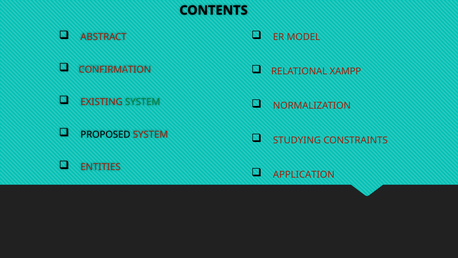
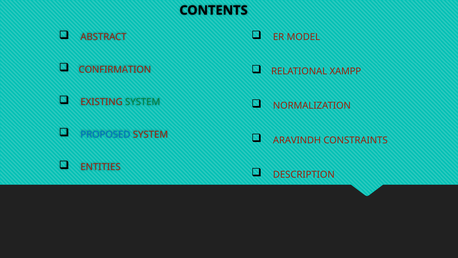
PROPOSED colour: black -> blue
STUDYING: STUDYING -> ARAVINDH
APPLICATION: APPLICATION -> DESCRIPTION
